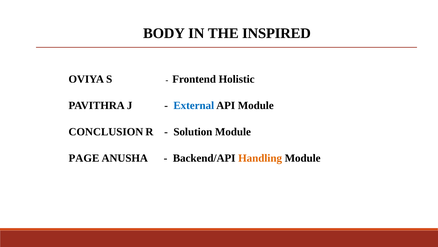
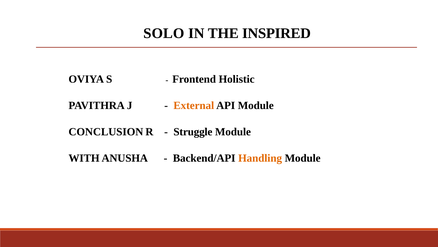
BODY: BODY -> SOLO
External colour: blue -> orange
Solution: Solution -> Struggle
PAGE: PAGE -> WITH
